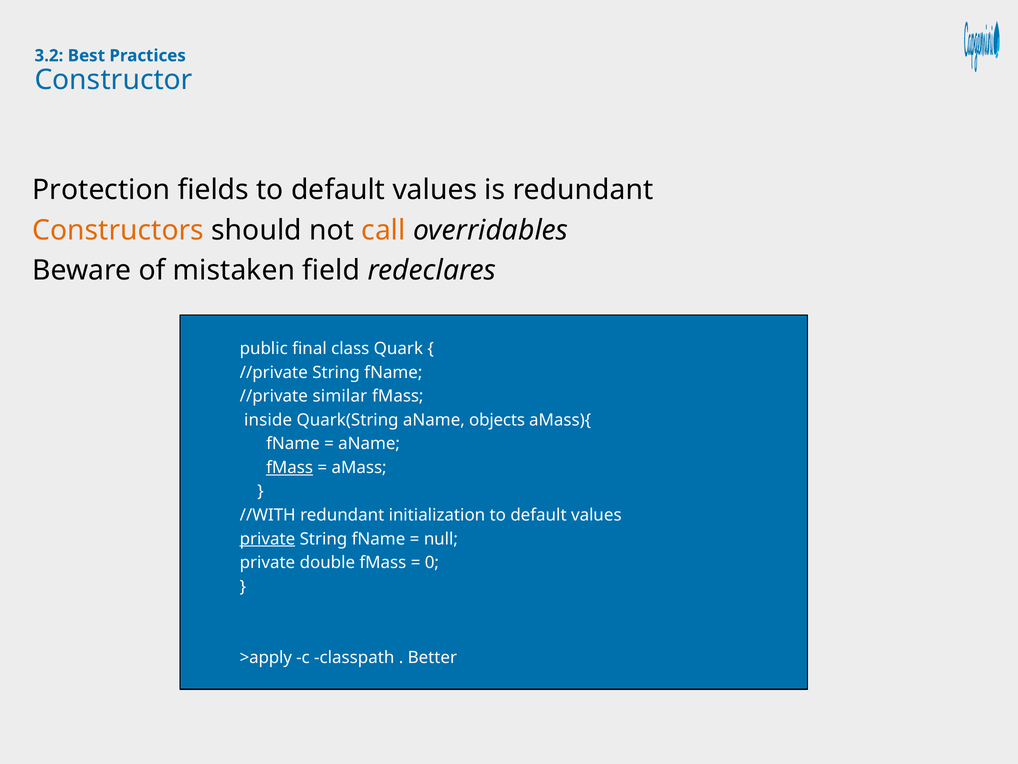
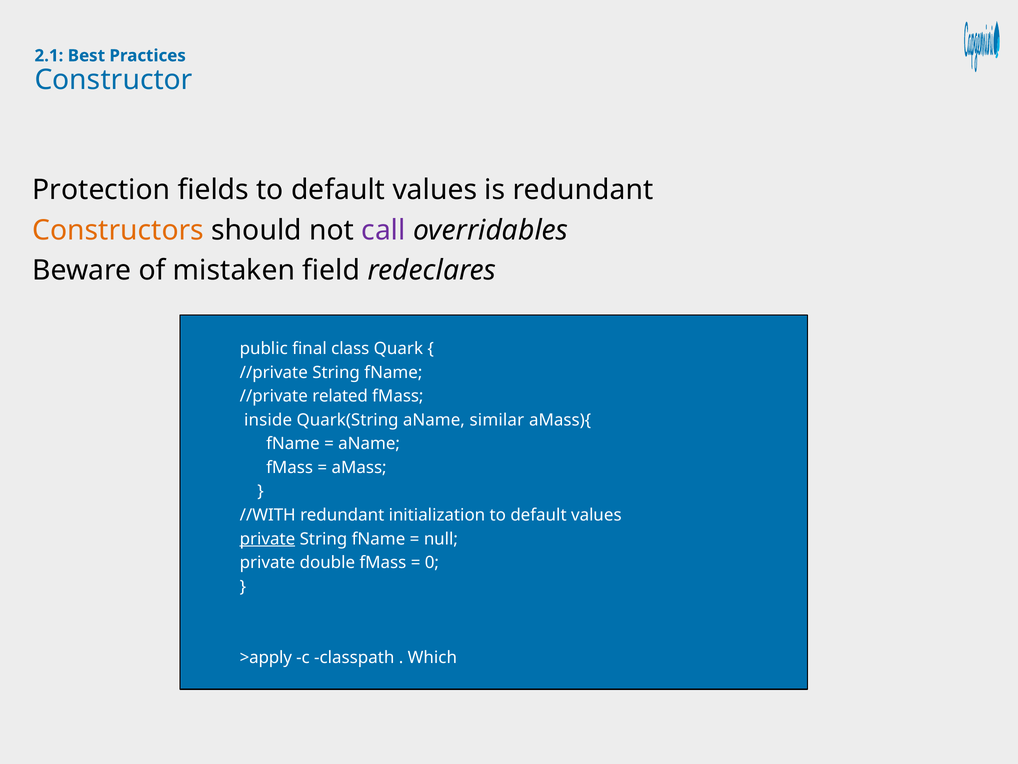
3.2: 3.2 -> 2.1
call colour: orange -> purple
similar: similar -> related
objects: objects -> similar
fMass at (290, 467) underline: present -> none
Better: Better -> Which
